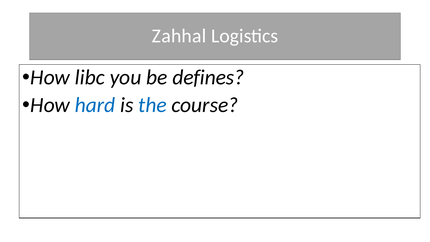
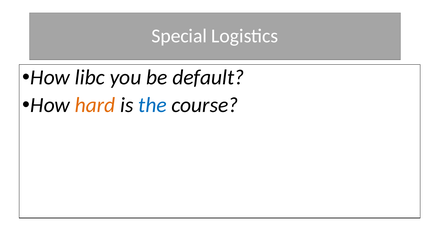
Zahhal: Zahhal -> Special
defines: defines -> default
hard colour: blue -> orange
